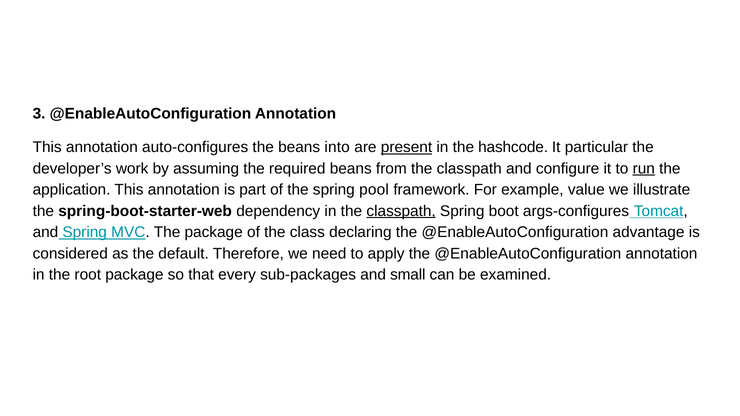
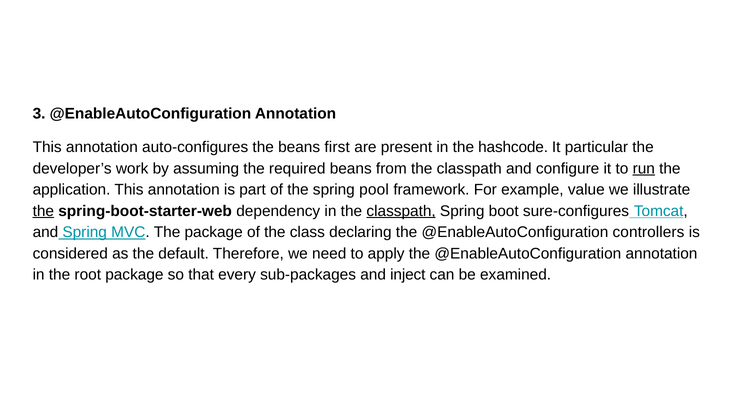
into: into -> first
present underline: present -> none
the at (43, 211) underline: none -> present
args-configures: args-configures -> sure-configures
advantage: advantage -> controllers
small: small -> inject
